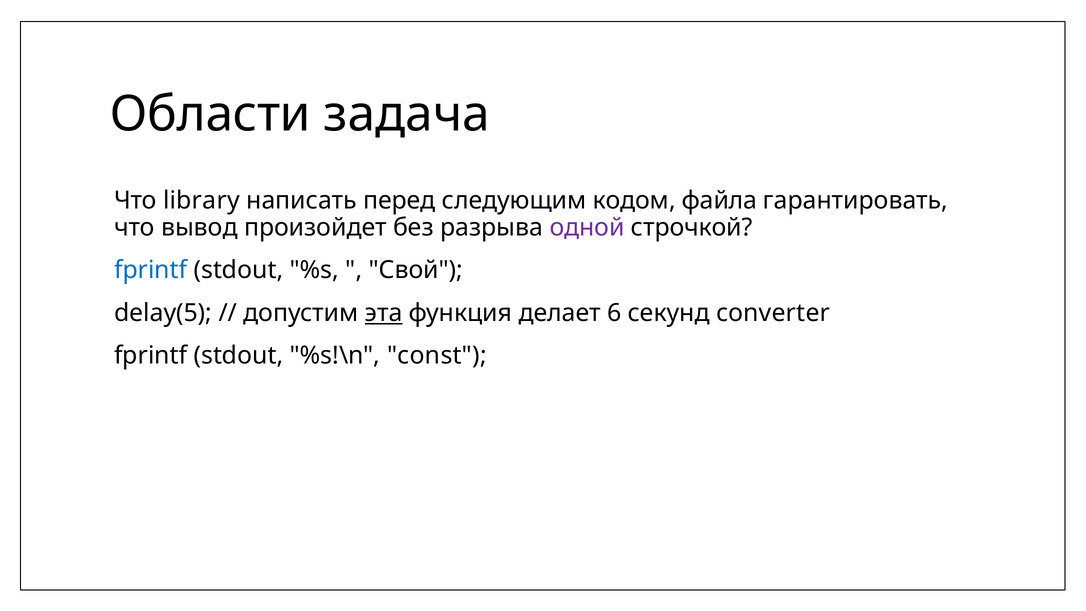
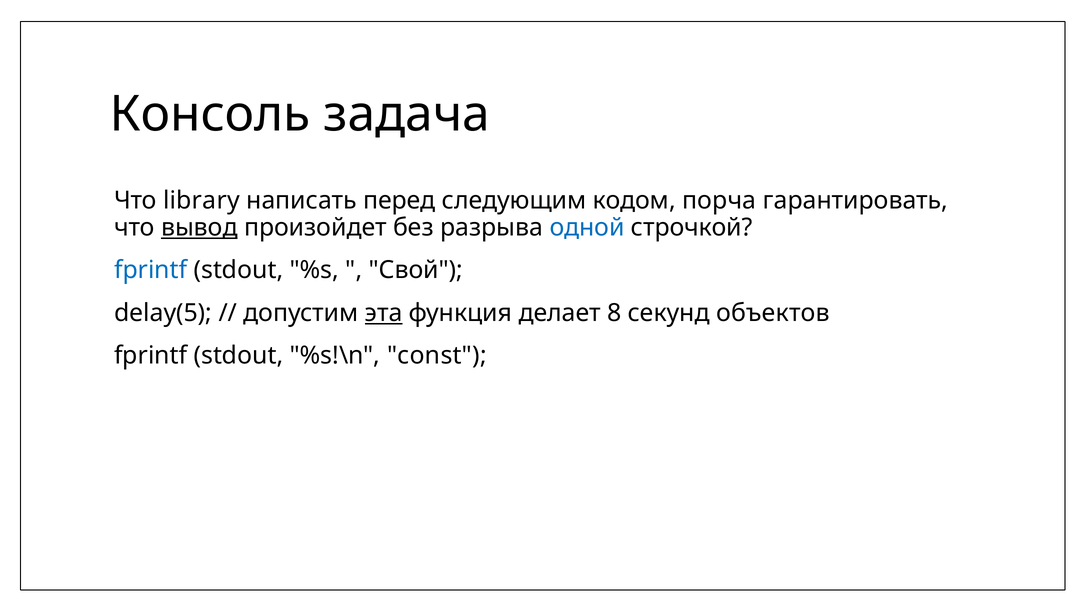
Области: Области -> Консоль
файла: файла -> порча
вывод underline: none -> present
одной colour: purple -> blue
6: 6 -> 8
converter: converter -> объектов
